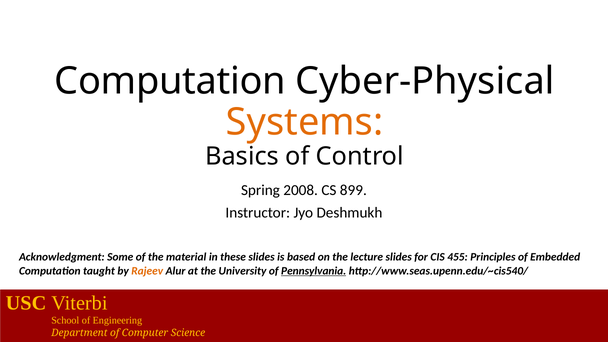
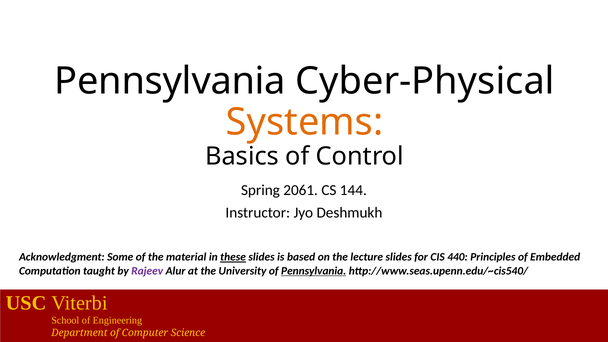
Computation at (170, 81): Computation -> Pennsylvania
2008: 2008 -> 2061
899: 899 -> 144
these underline: none -> present
455: 455 -> 440
Rajeev colour: orange -> purple
